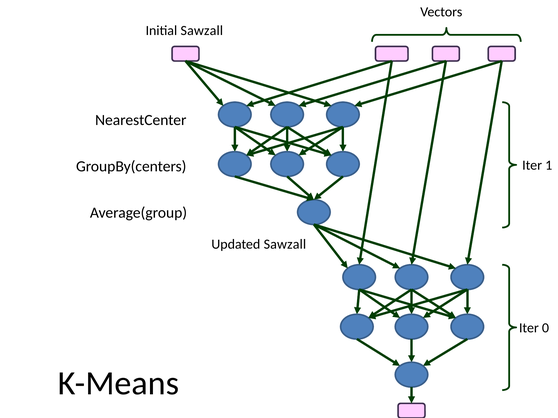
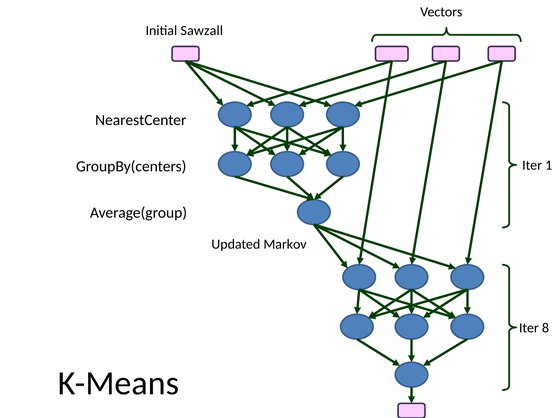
Updated Sawzall: Sawzall -> Markov
0: 0 -> 8
